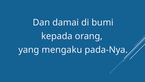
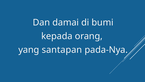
mengaku: mengaku -> santapan
